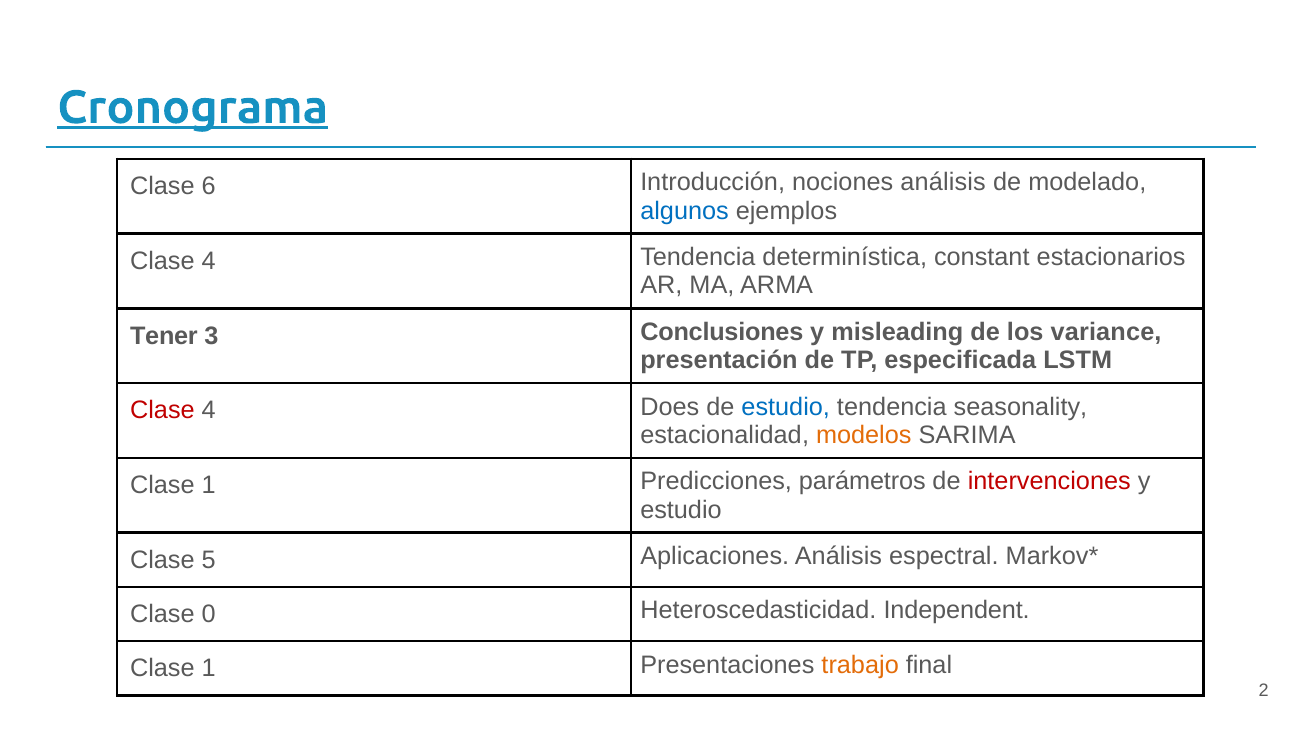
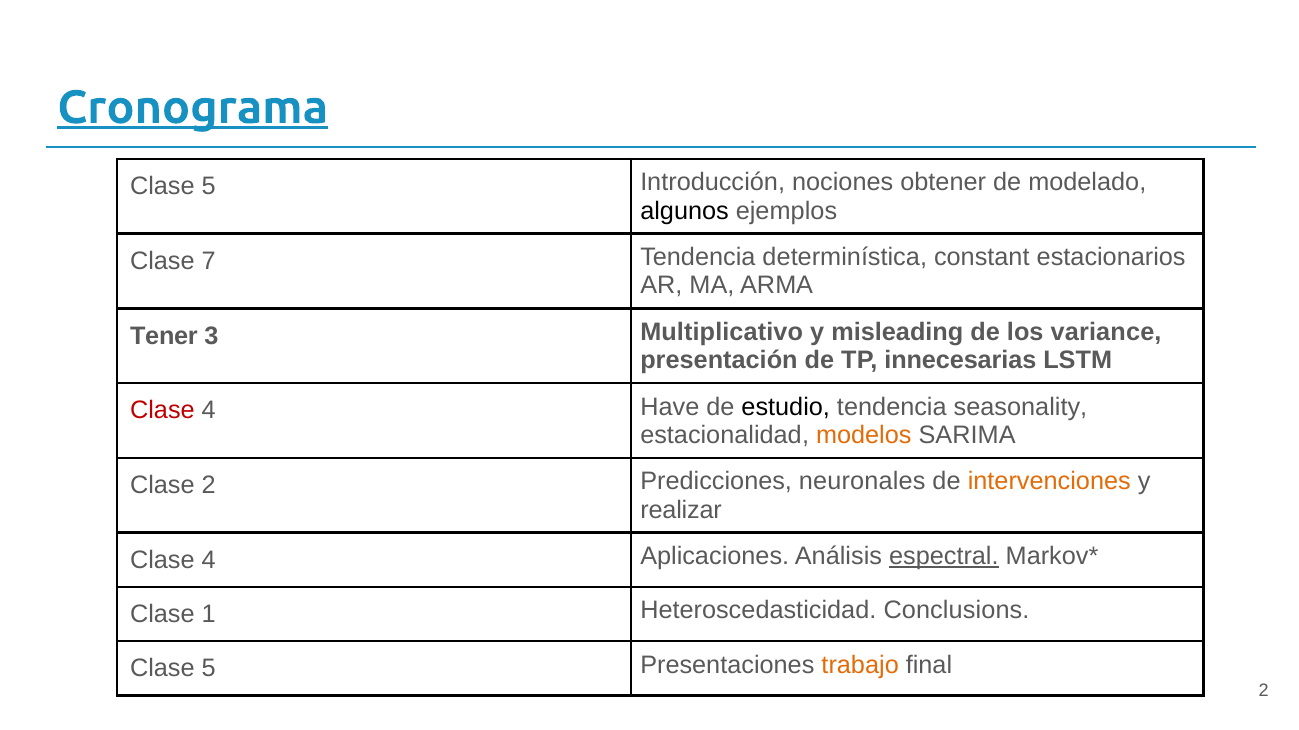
6 at (209, 187): 6 -> 5
nociones análisis: análisis -> obtener
algunos colour: blue -> black
4 at (209, 261): 4 -> 7
Conclusiones: Conclusiones -> Multiplicativo
especificada: especificada -> innecesarias
Does: Does -> Have
estudio at (786, 407) colour: blue -> black
1 at (209, 486): 1 -> 2
parámetros: parámetros -> neuronales
intervenciones colour: red -> orange
estudio at (681, 510): estudio -> realizar
5 at (209, 561): 5 -> 4
espectral underline: none -> present
0: 0 -> 1
Independent: Independent -> Conclusions
1 at (209, 669): 1 -> 5
